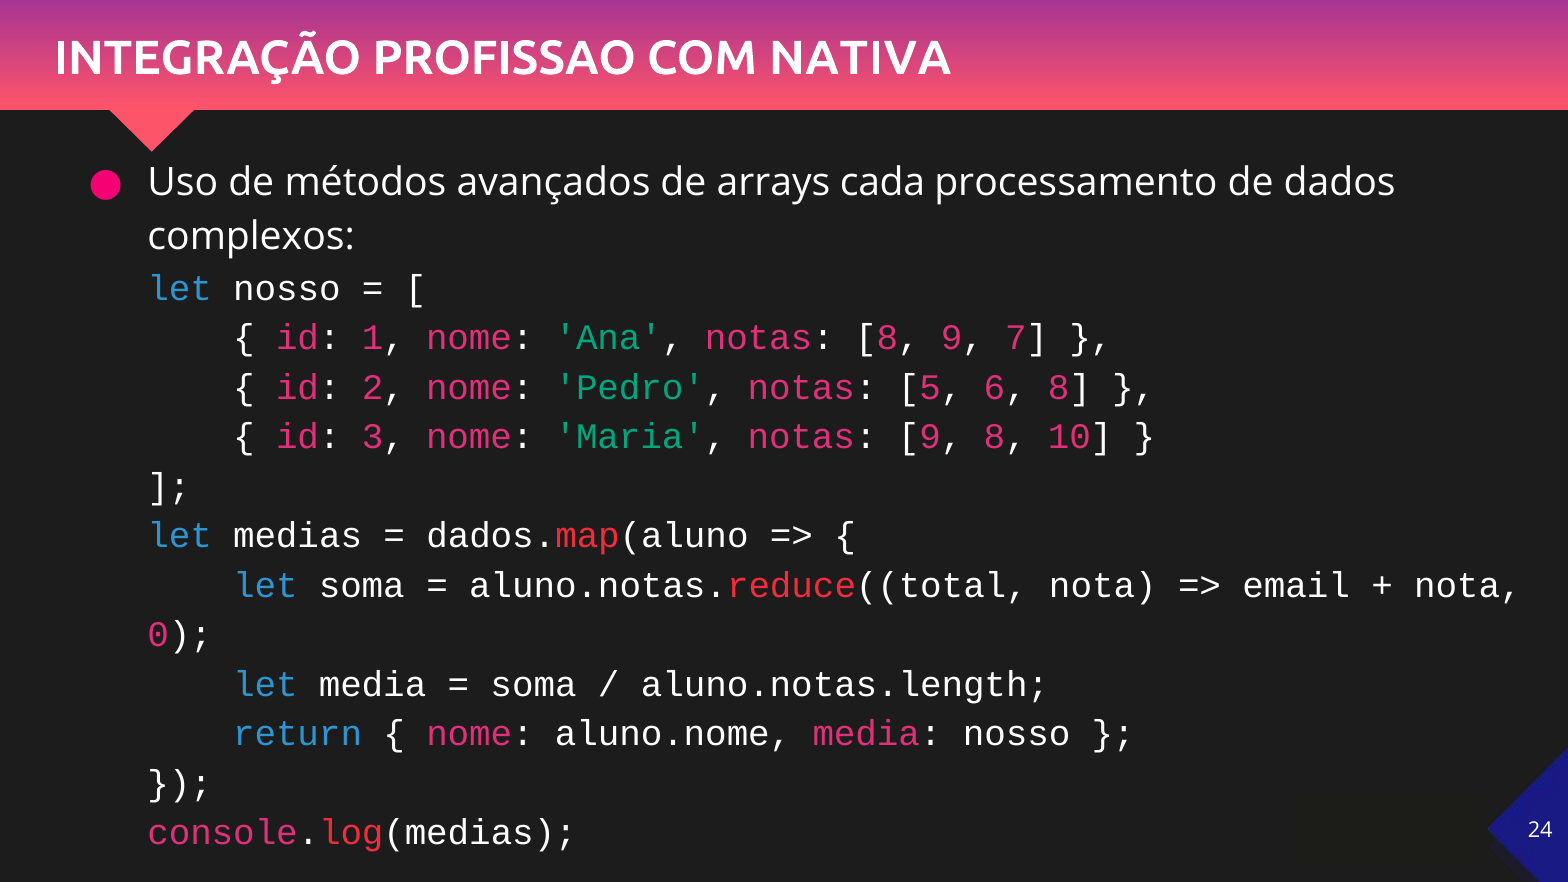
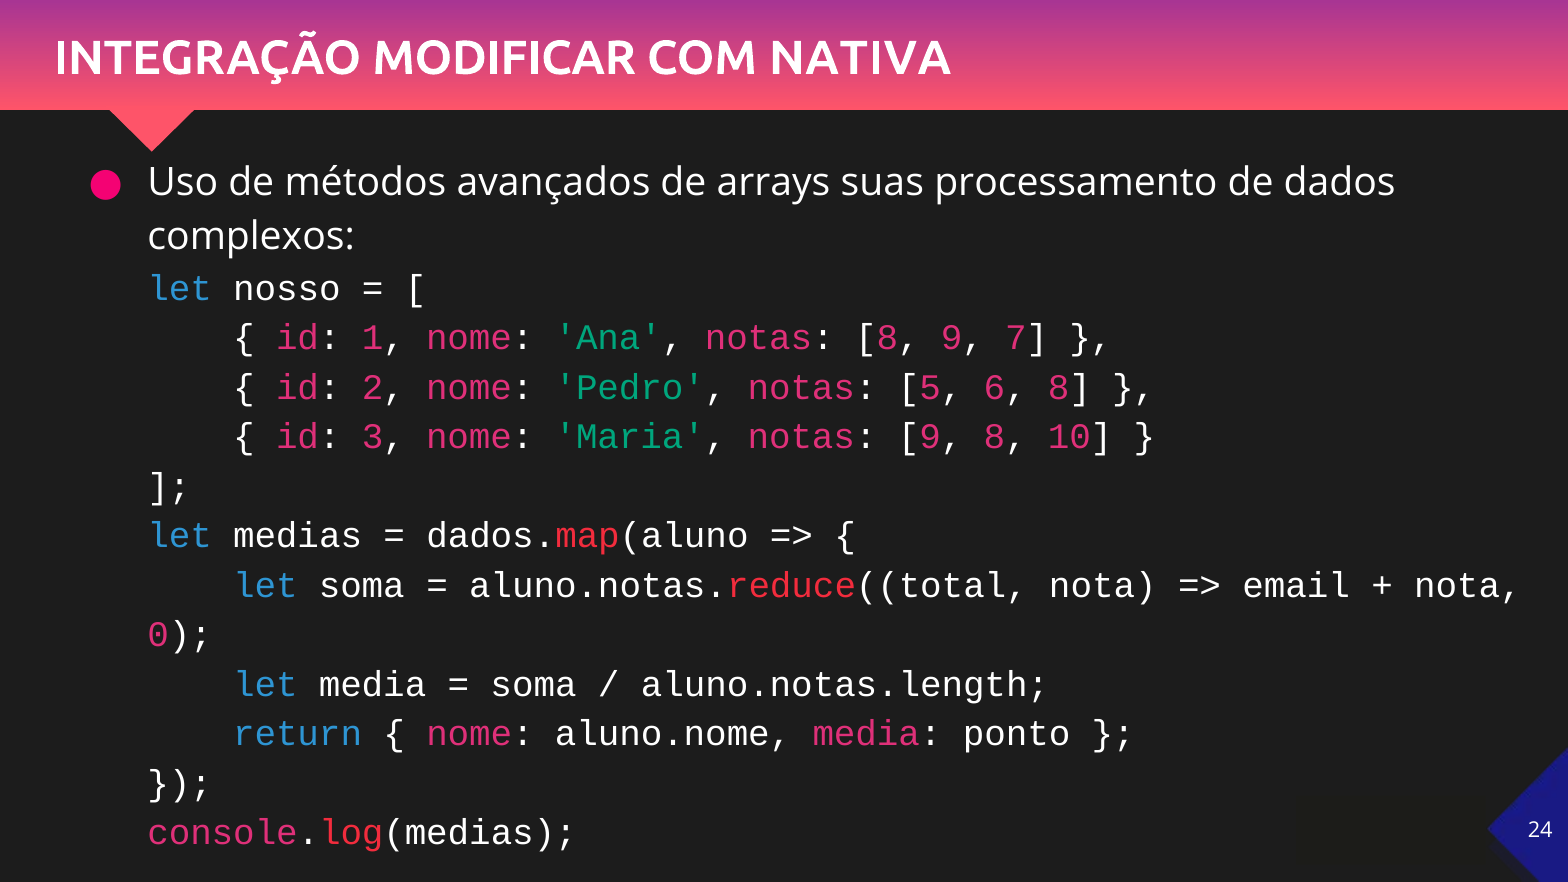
PROFISSAO: PROFISSAO -> MODIFICAR
cada: cada -> suas
media nosso: nosso -> ponto
